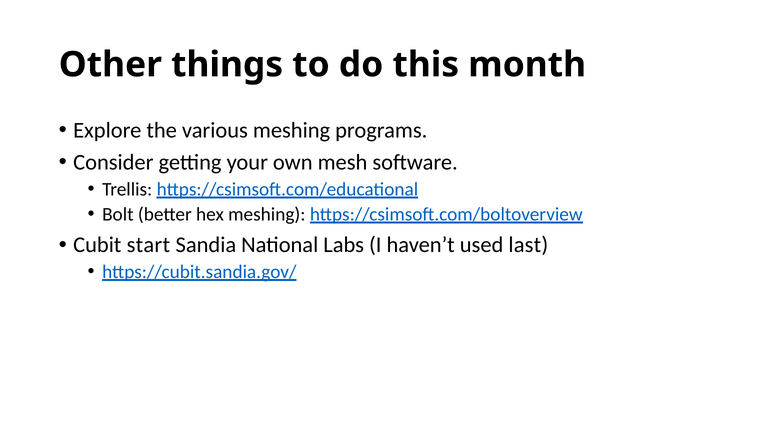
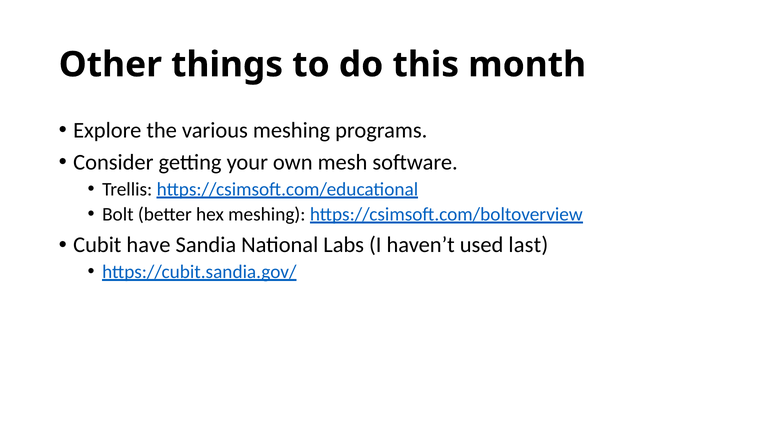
start: start -> have
